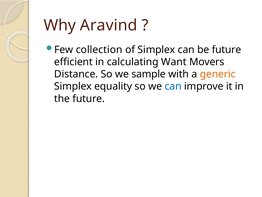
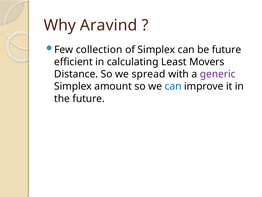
Want: Want -> Least
sample: sample -> spread
generic colour: orange -> purple
equality: equality -> amount
